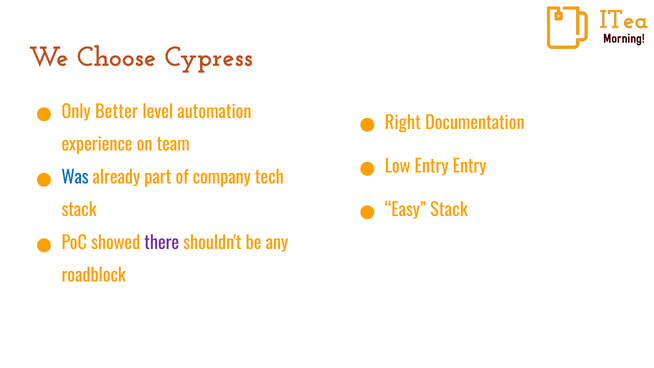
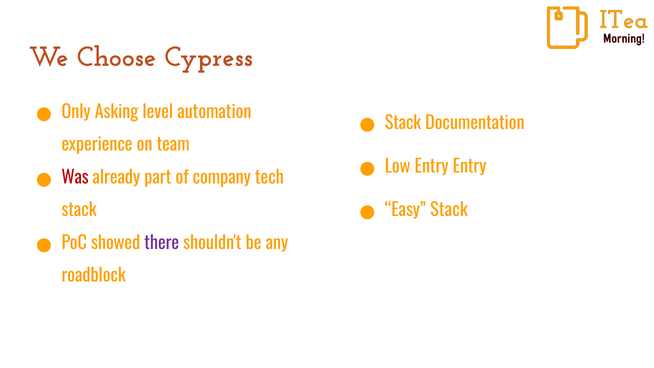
Better: Better -> Asking
Right at (403, 123): Right -> Stack
Was colour: blue -> red
